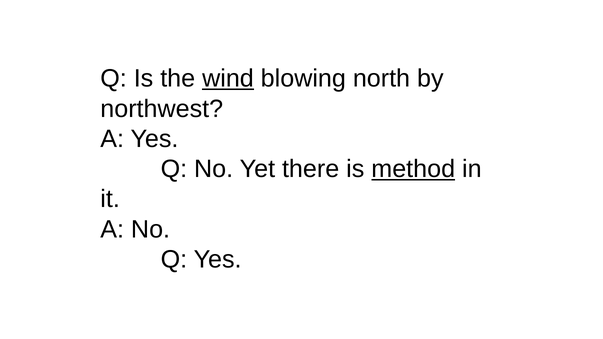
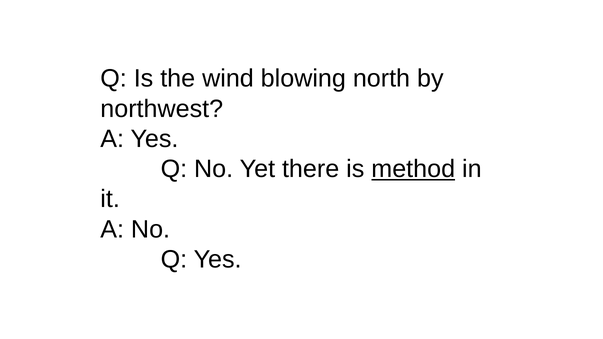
wind underline: present -> none
